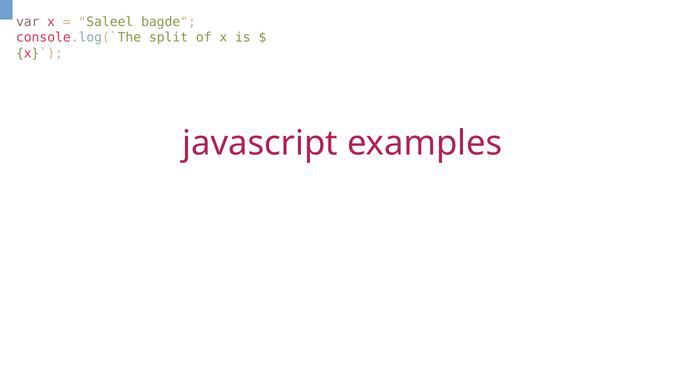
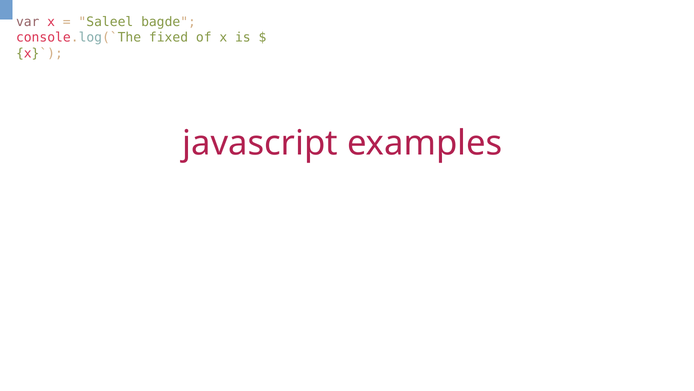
split: split -> fixed
